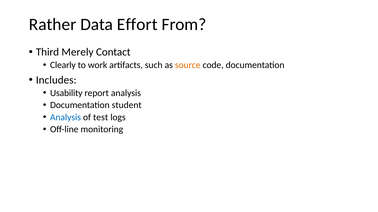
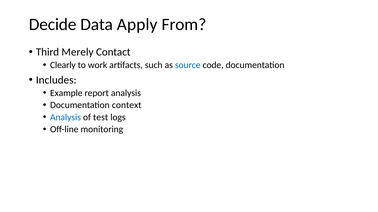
Rather: Rather -> Decide
Effort: Effort -> Apply
source colour: orange -> blue
Usability: Usability -> Example
student: student -> context
